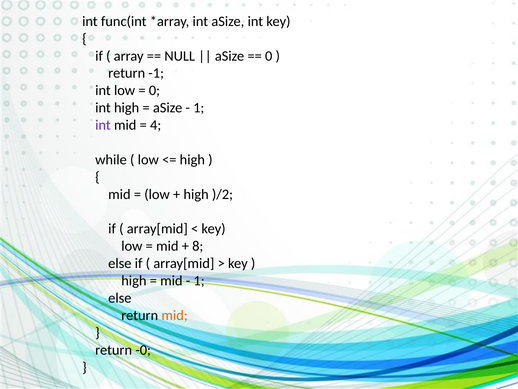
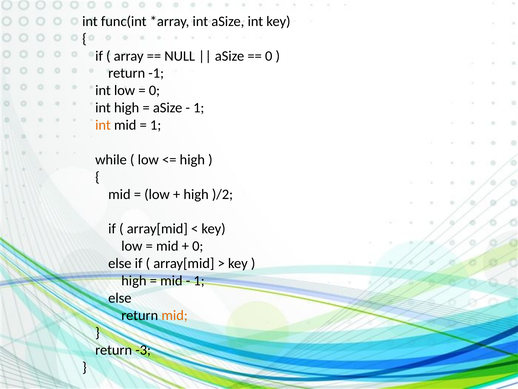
int at (103, 125) colour: purple -> orange
4 at (156, 125): 4 -> 1
8 at (198, 246): 8 -> 0
-0: -0 -> -3
